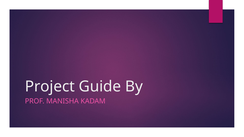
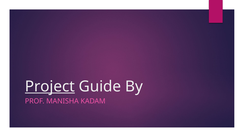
Project underline: none -> present
